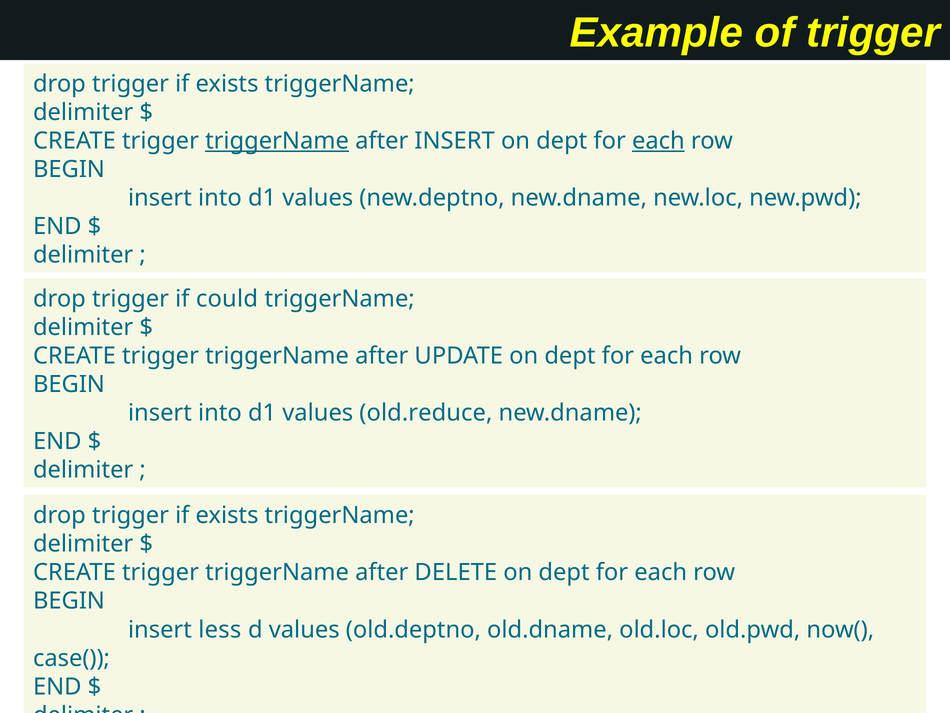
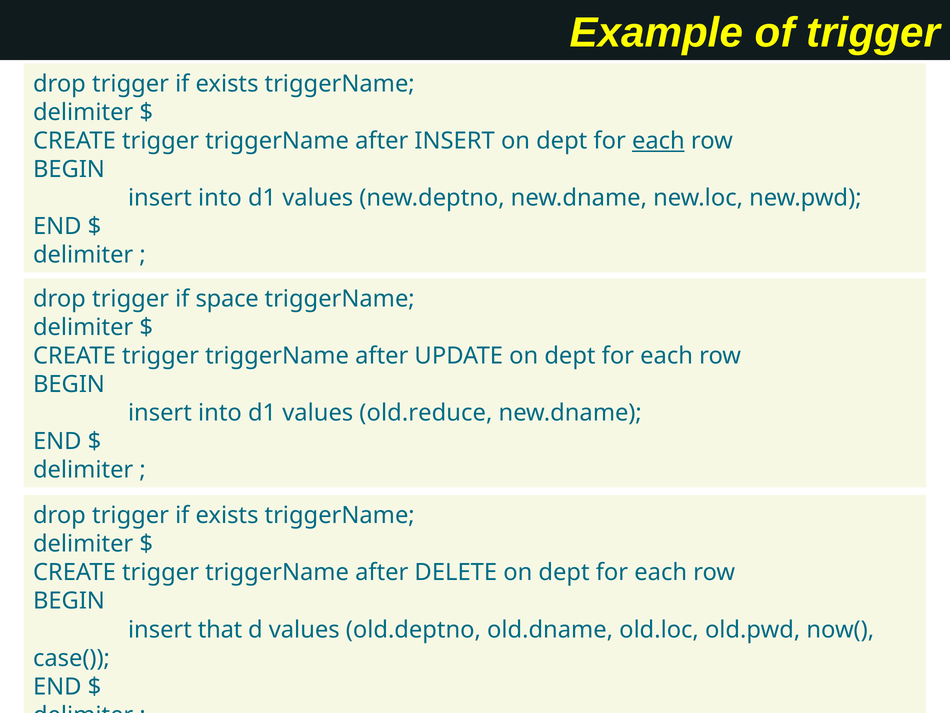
triggerName at (277, 141) underline: present -> none
could: could -> space
less: less -> that
